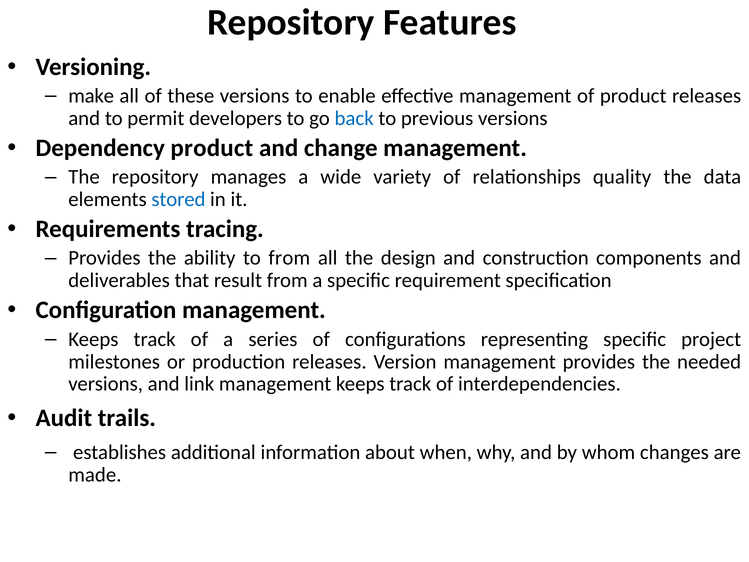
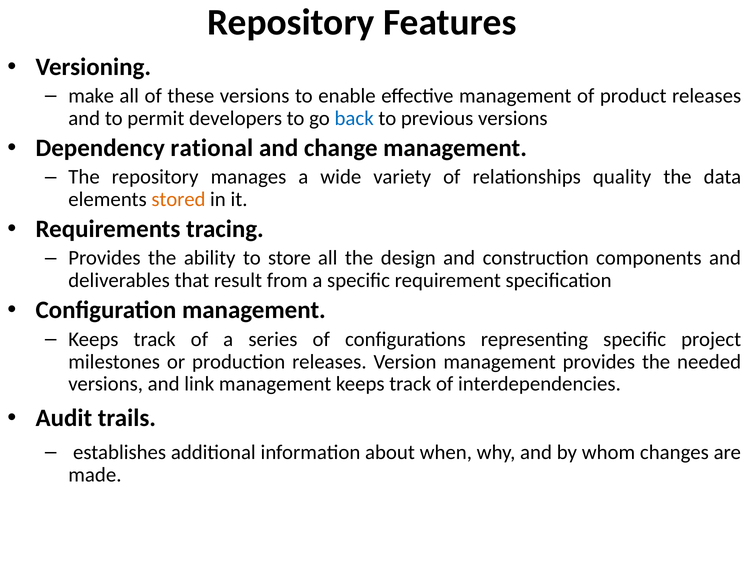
Dependency product: product -> rational
stored colour: blue -> orange
to from: from -> store
